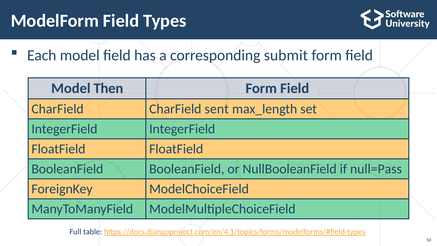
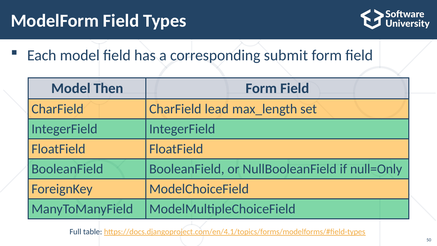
sent: sent -> lead
null=Pass: null=Pass -> null=Only
